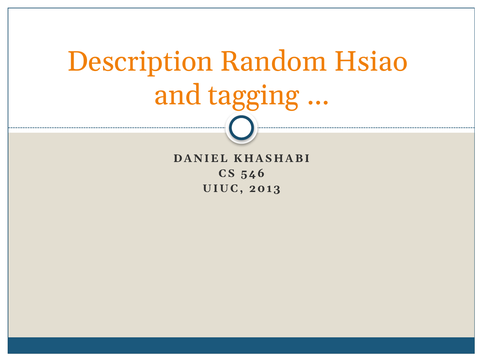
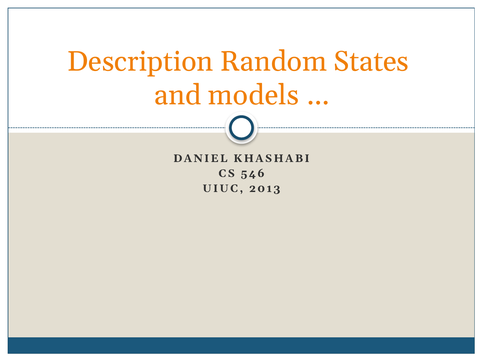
Hsiao: Hsiao -> States
tagging: tagging -> models
